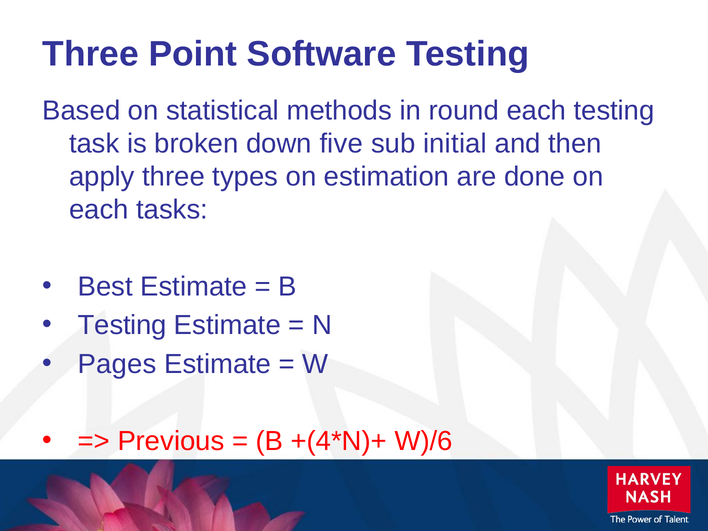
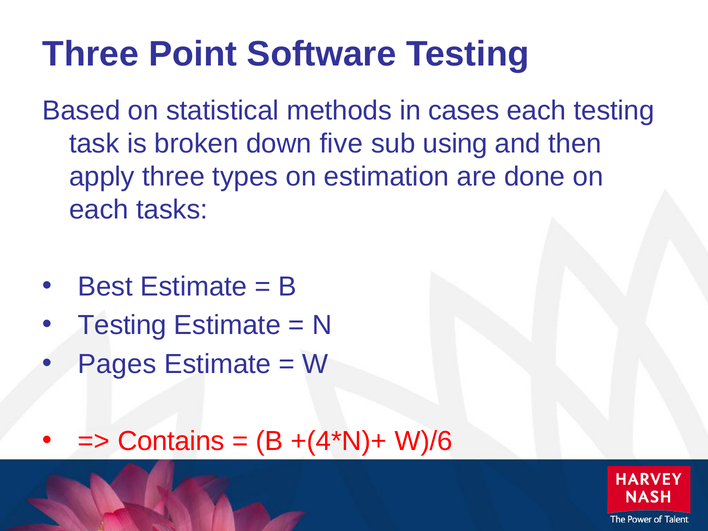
round: round -> cases
initial: initial -> using
Previous: Previous -> Contains
